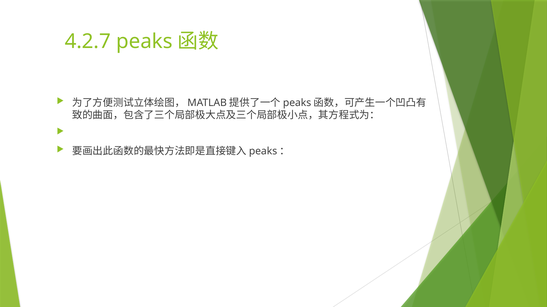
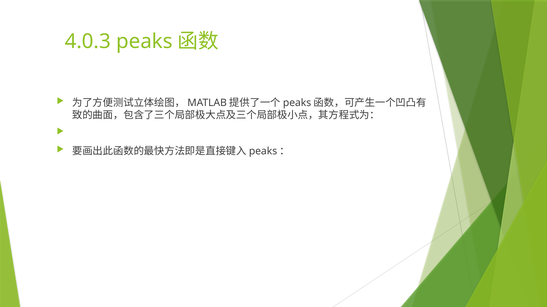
4.2.7: 4.2.7 -> 4.0.3
